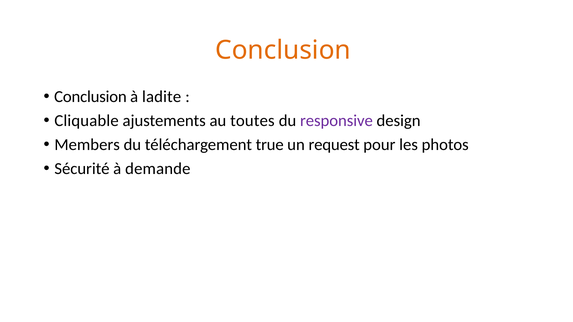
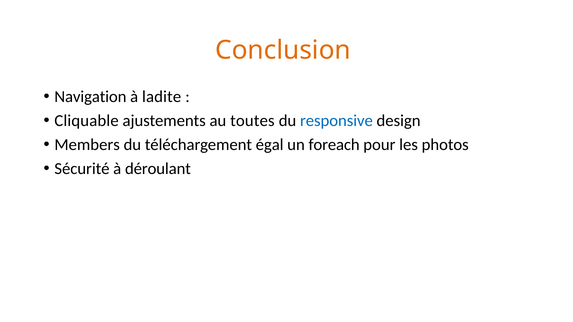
Conclusion at (90, 97): Conclusion -> Navigation
responsive colour: purple -> blue
true: true -> égal
request: request -> foreach
demande: demande -> déroulant
